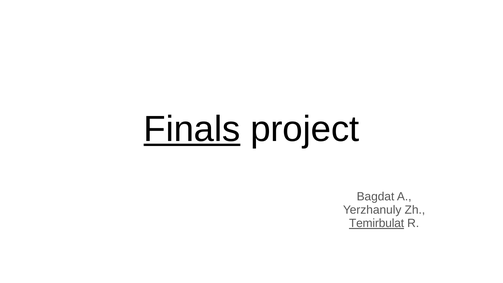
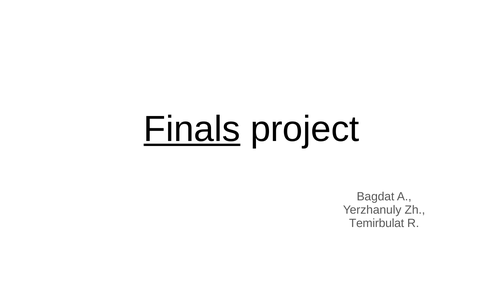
Temirbulat underline: present -> none
